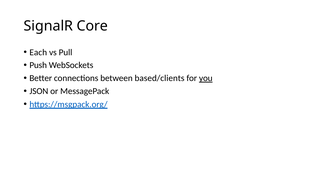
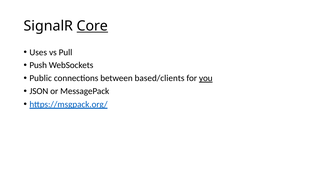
Core underline: none -> present
Each: Each -> Uses
Better: Better -> Public
